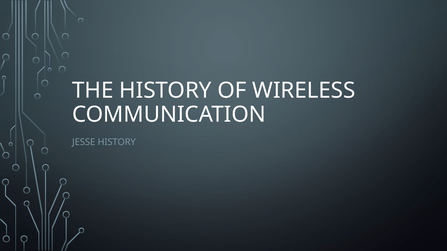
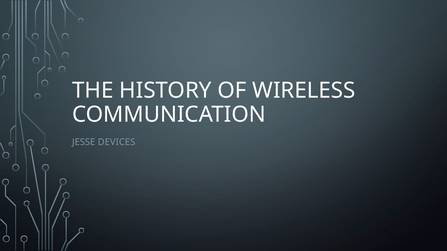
JESSE HISTORY: HISTORY -> DEVICES
